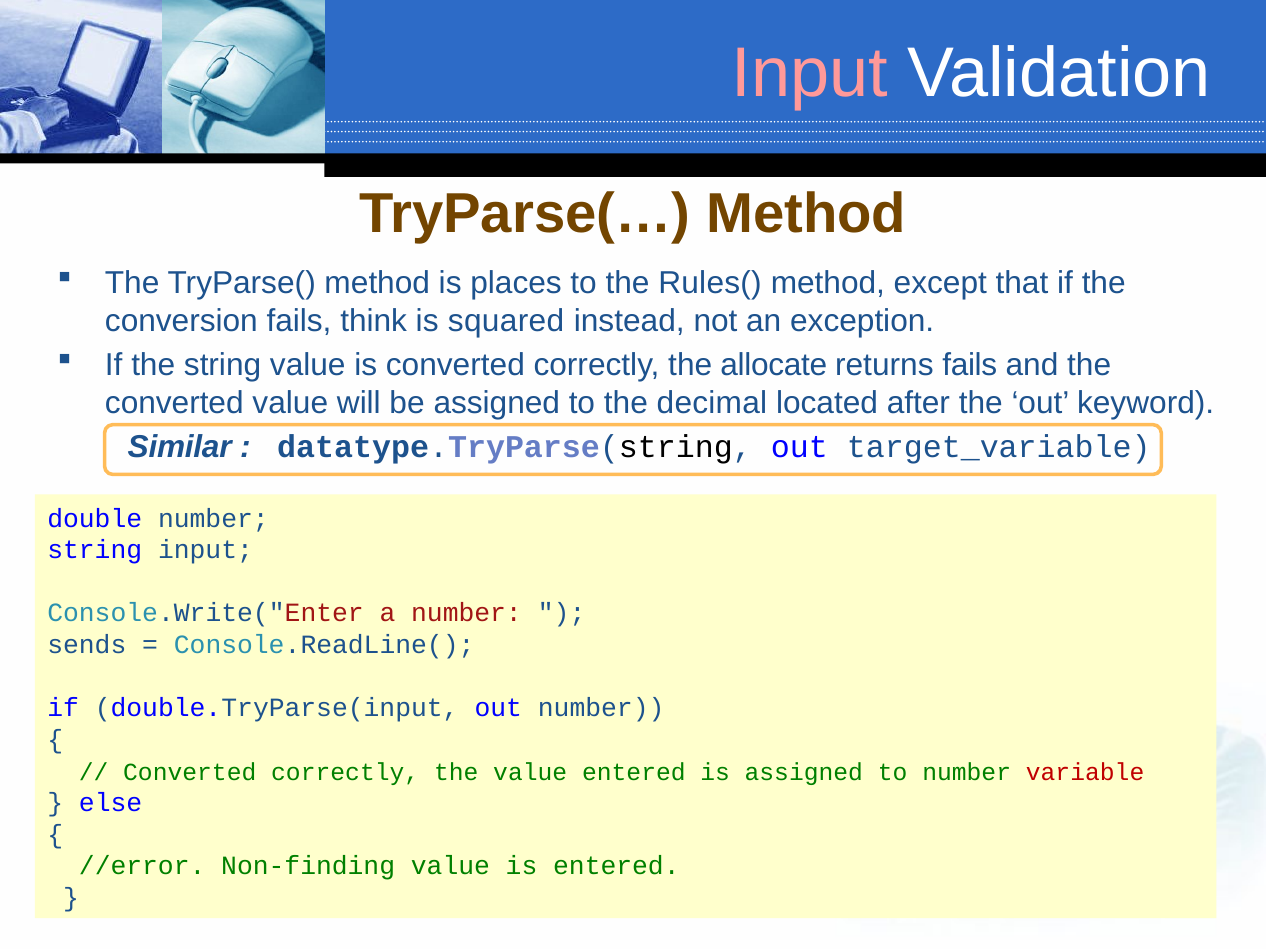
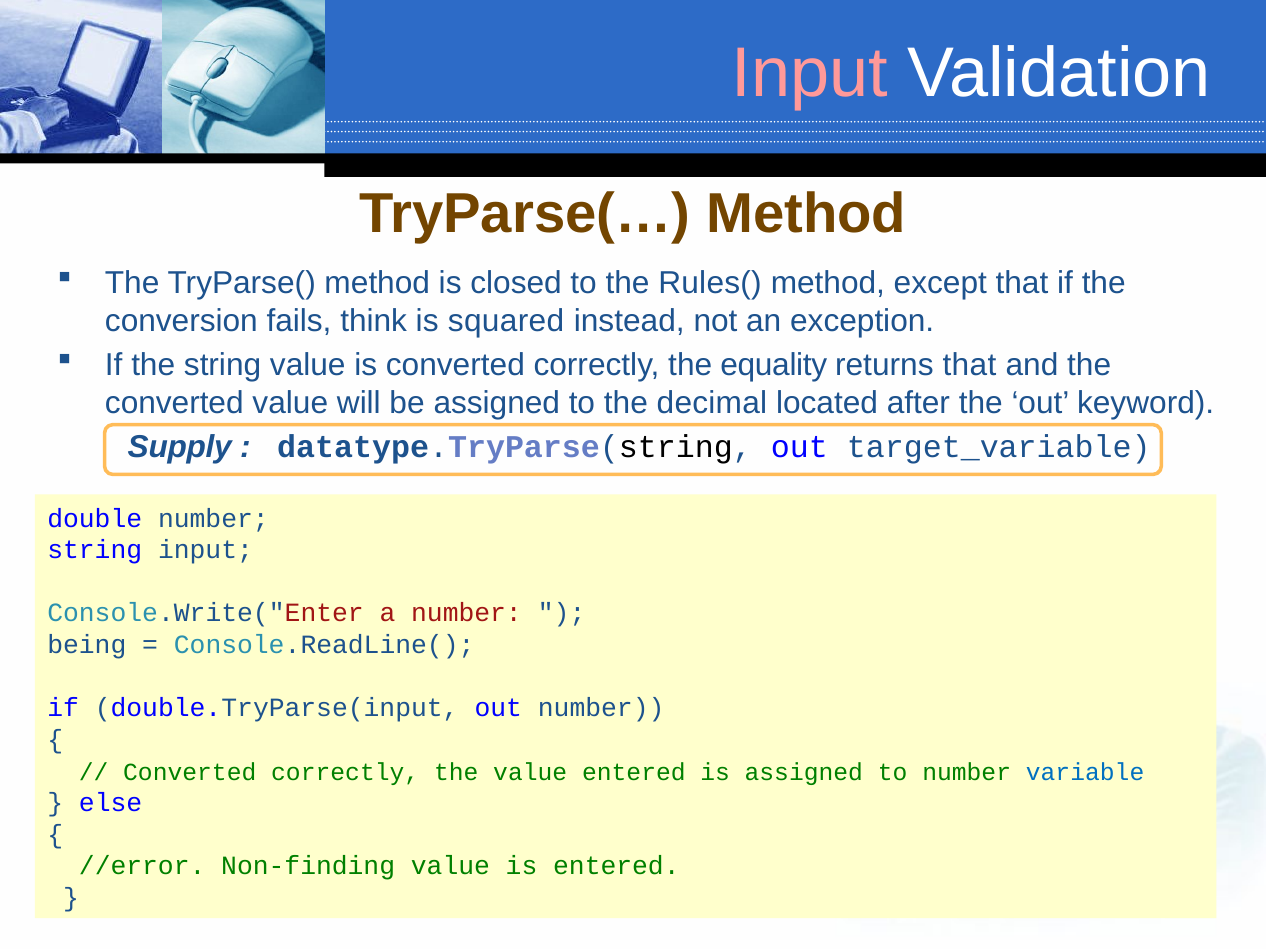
places: places -> closed
allocate: allocate -> equality
returns fails: fails -> that
Similar: Similar -> Supply
sends: sends -> being
variable colour: red -> blue
